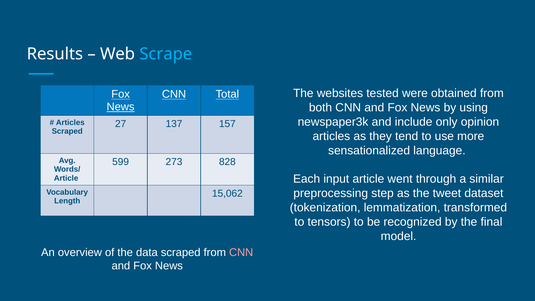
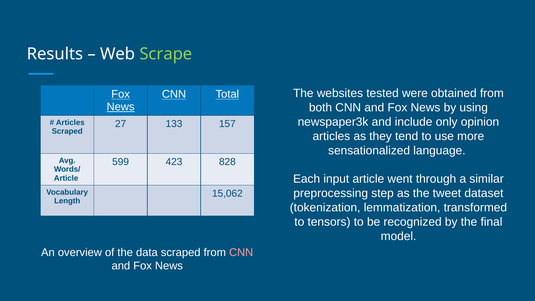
Scrape colour: light blue -> light green
137: 137 -> 133
273: 273 -> 423
